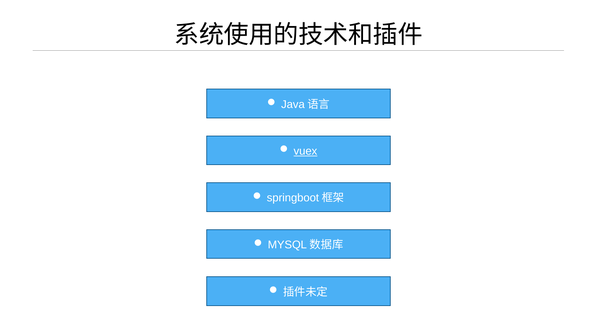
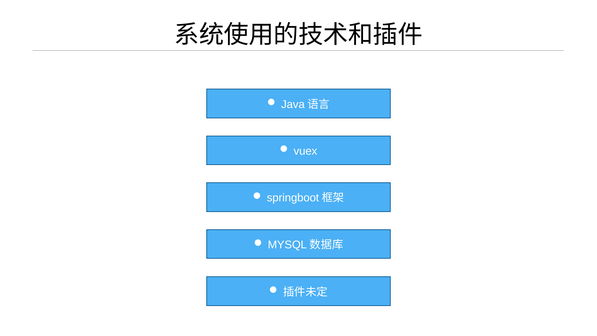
vuex underline: present -> none
